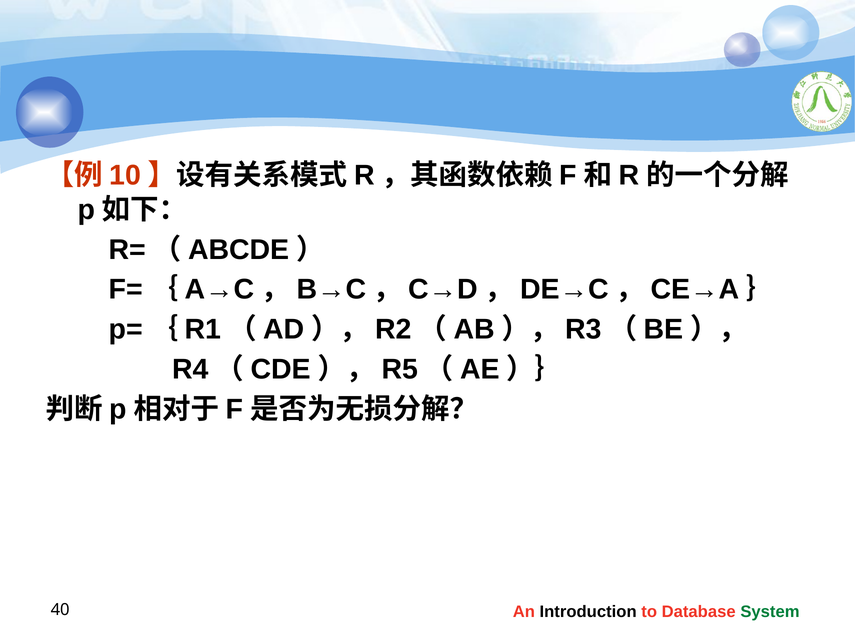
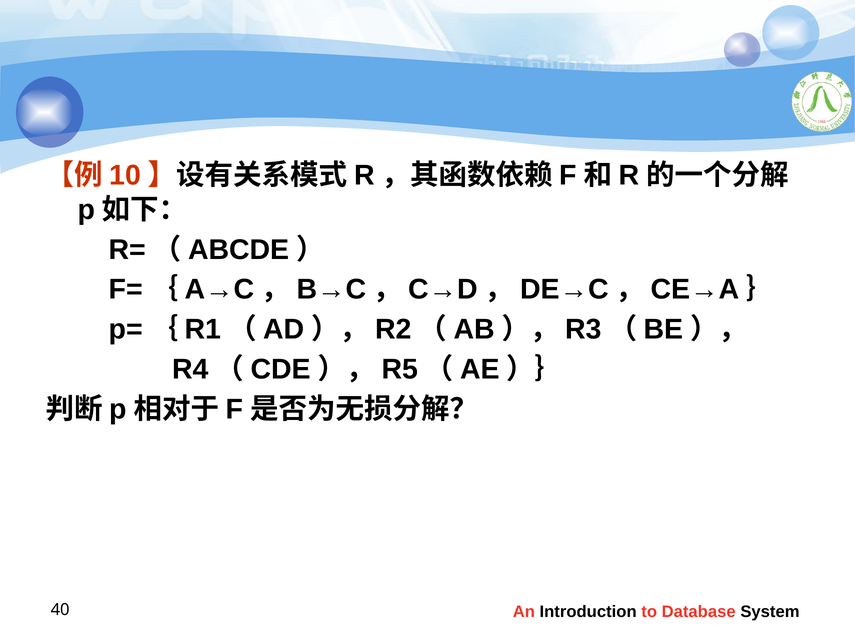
System colour: green -> black
